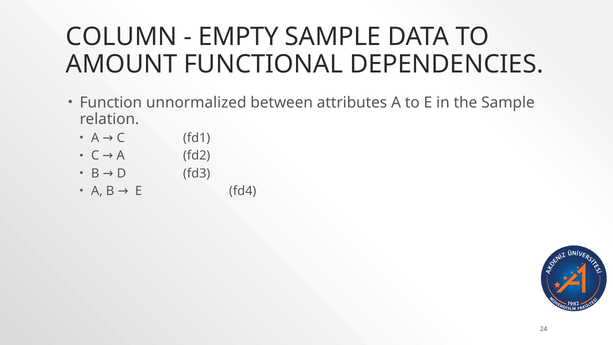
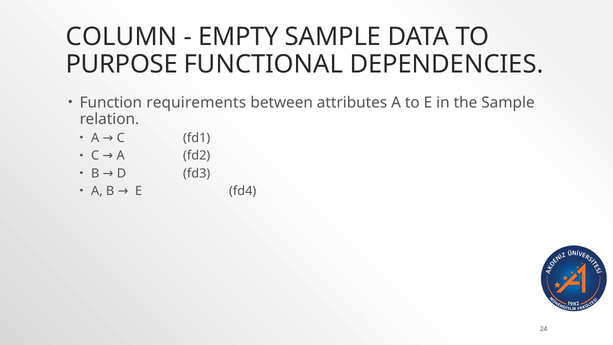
AMOUNT: AMOUNT -> PURPOSE
unnormalized: unnormalized -> requirements
